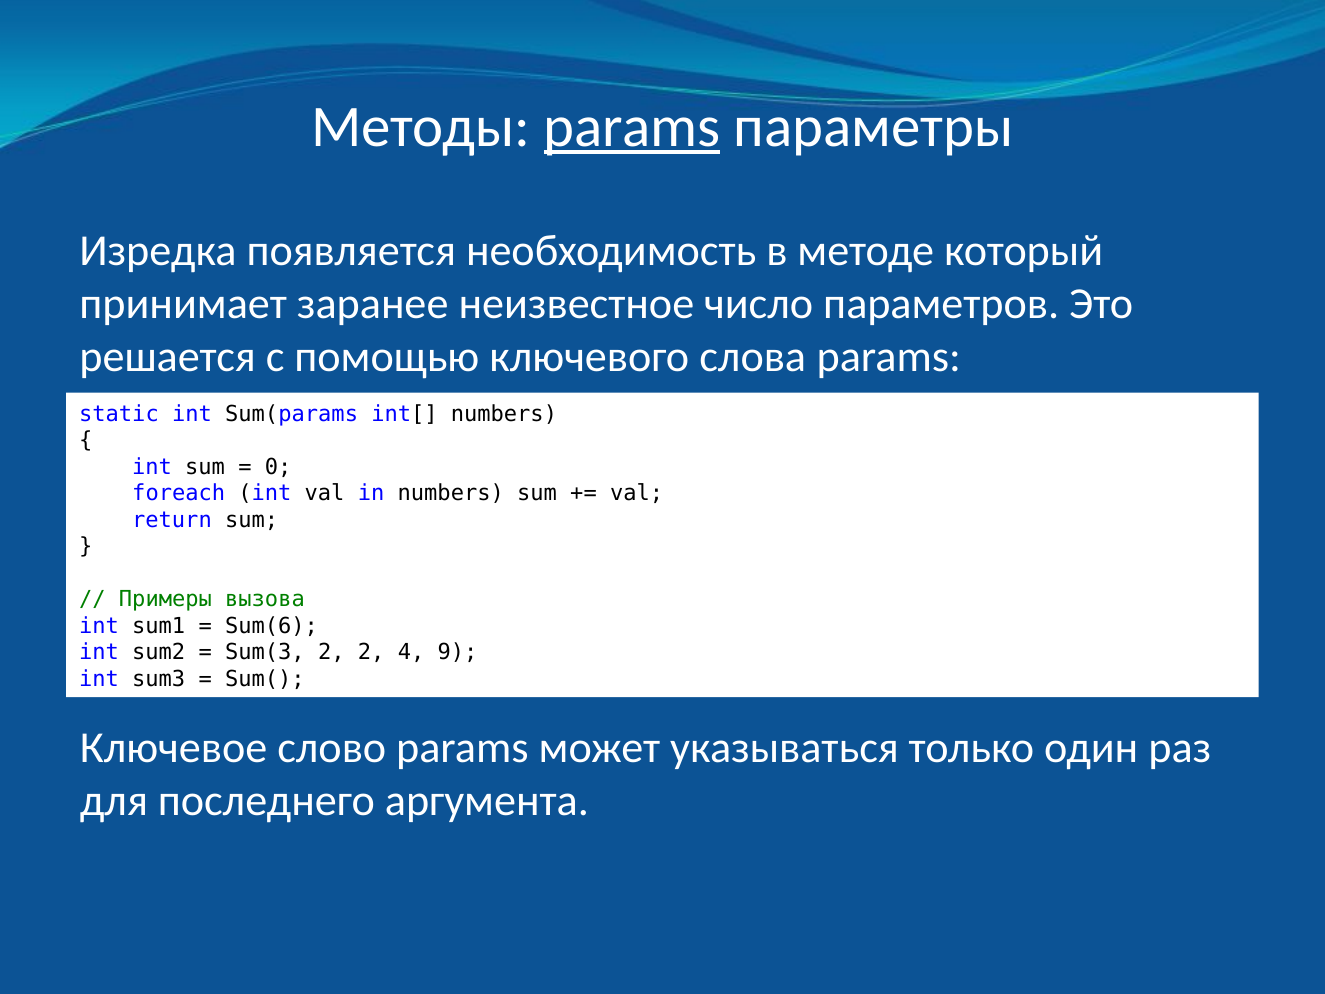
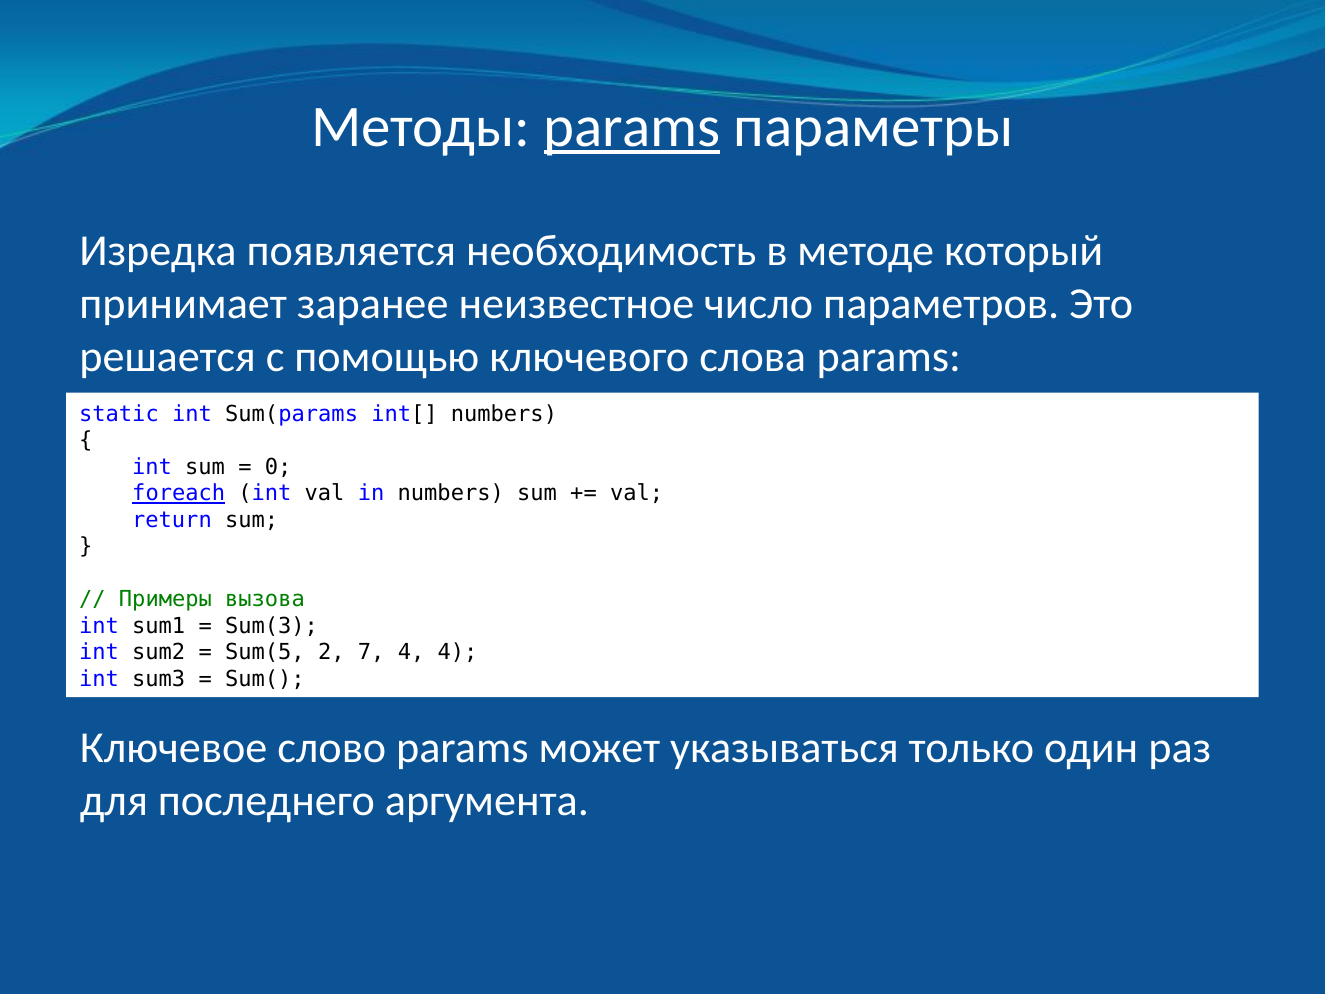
foreach underline: none -> present
Sum(6: Sum(6 -> Sum(3
Sum(3: Sum(3 -> Sum(5
2 2: 2 -> 7
4 9: 9 -> 4
